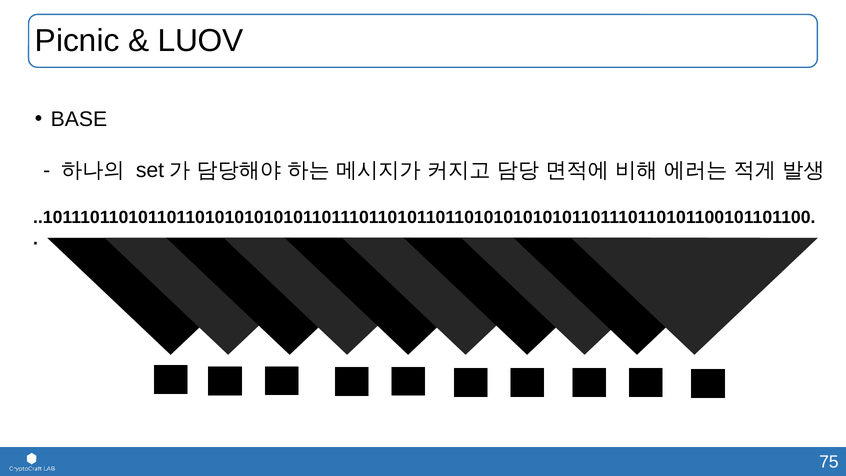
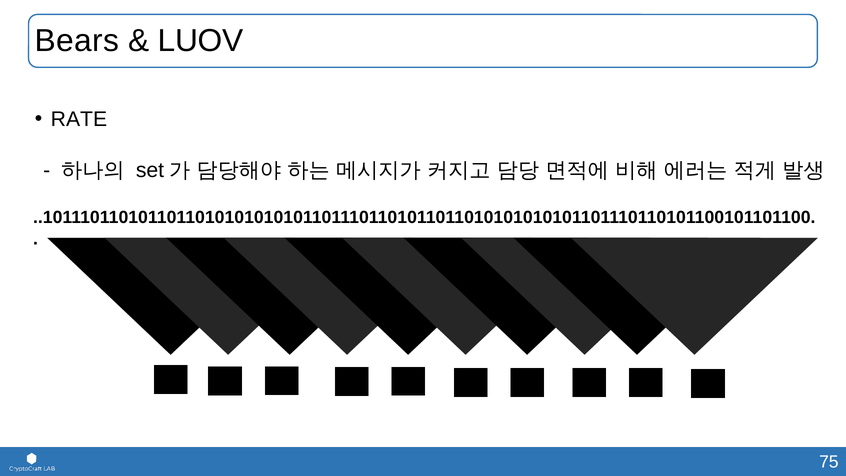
Picnic: Picnic -> Bears
BASE: BASE -> RATE
